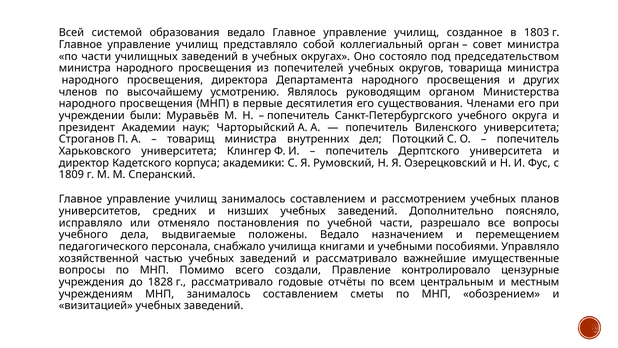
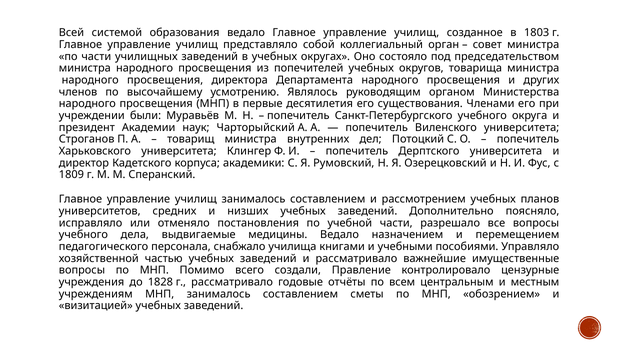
положены: положены -> медицины
